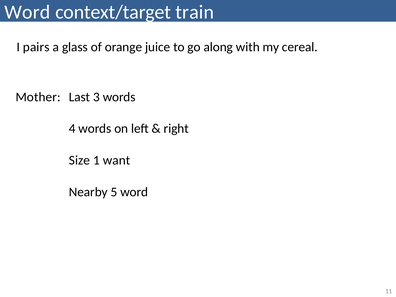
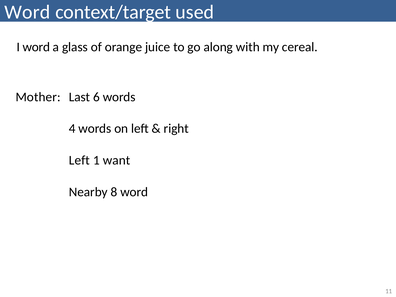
train: train -> used
I pairs: pairs -> word
3: 3 -> 6
Size at (79, 160): Size -> Left
5: 5 -> 8
